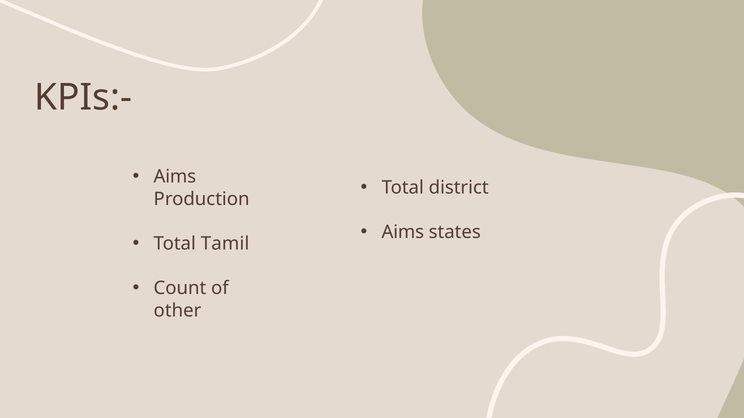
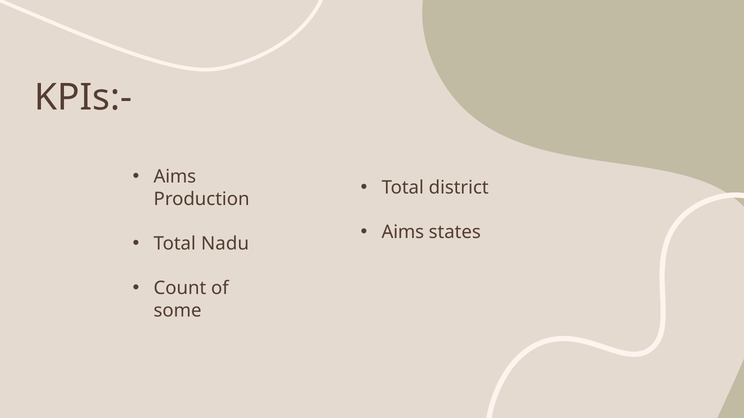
Tamil: Tamil -> Nadu
other: other -> some
